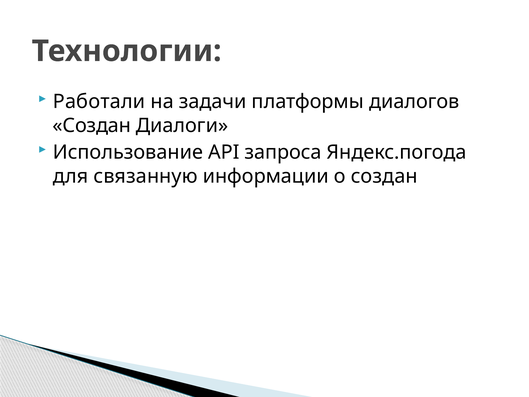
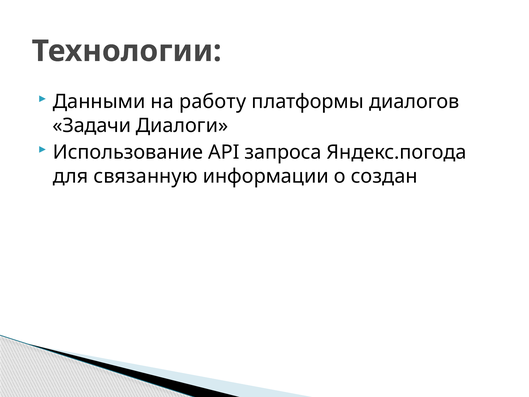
Работали: Работали -> Данными
задачи: задачи -> работу
Создан at (92, 125): Создан -> Задачи
